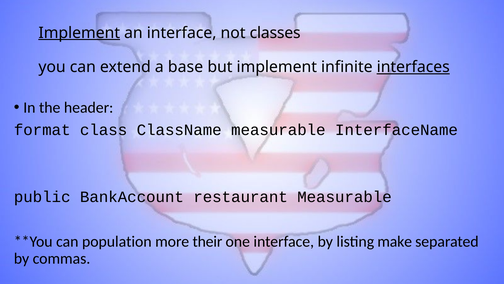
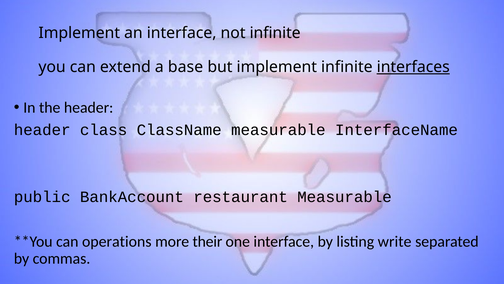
Implement at (79, 33) underline: present -> none
not classes: classes -> infinite
format at (42, 130): format -> header
population: population -> operations
make: make -> write
